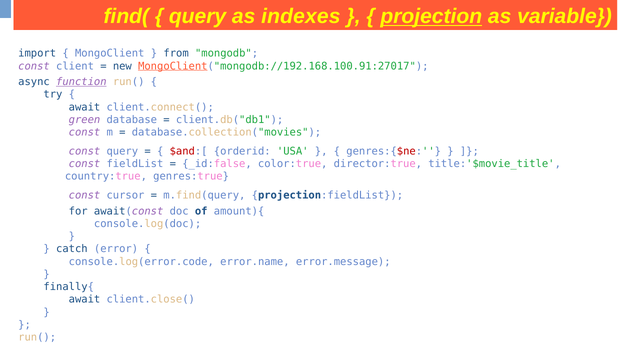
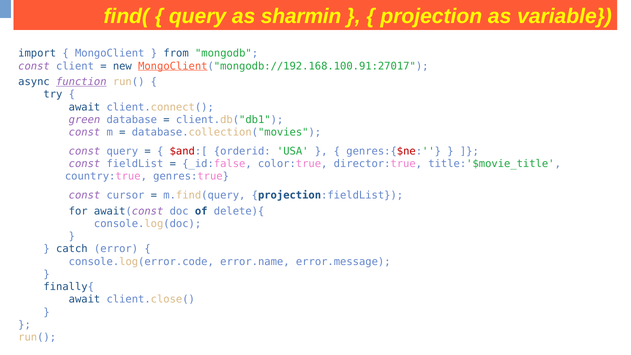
indexes: indexes -> sharmin
projection underline: present -> none
amount){: amount){ -> delete){
